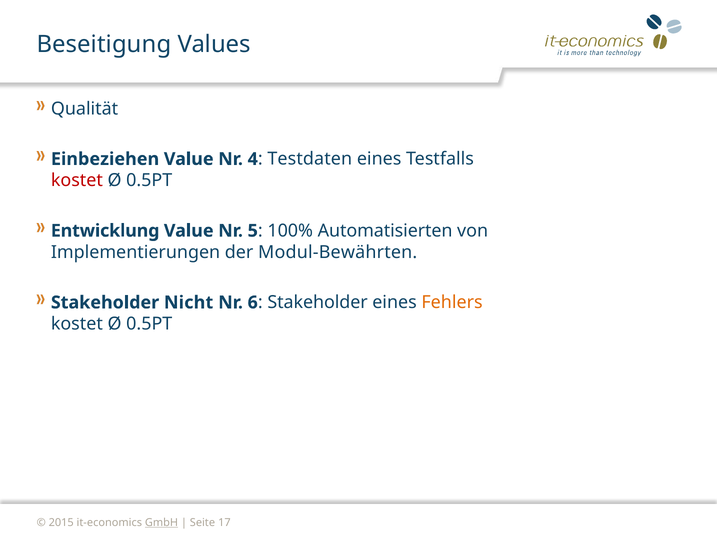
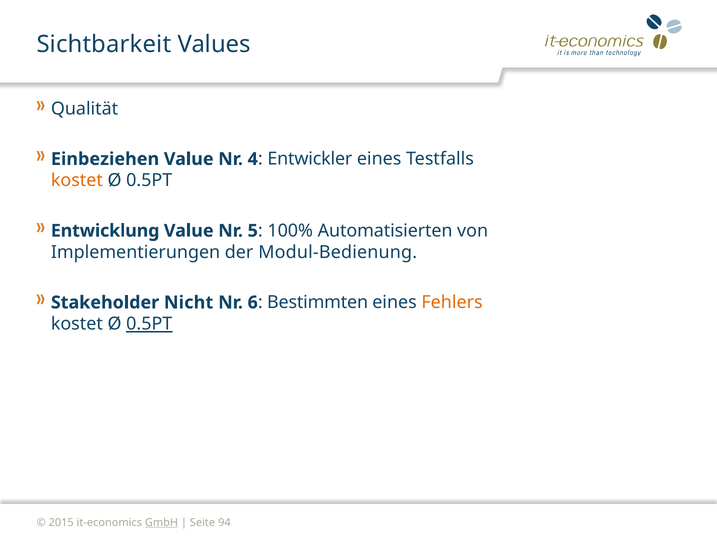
Beseitigung: Beseitigung -> Sichtbarkeit
Testdaten: Testdaten -> Entwickler
kostet at (77, 180) colour: red -> orange
Modul-Bewährten: Modul-Bewährten -> Modul-Bedienung
Stakeholder at (318, 302): Stakeholder -> Bestimmten
0.5PT at (149, 324) underline: none -> present
17: 17 -> 94
